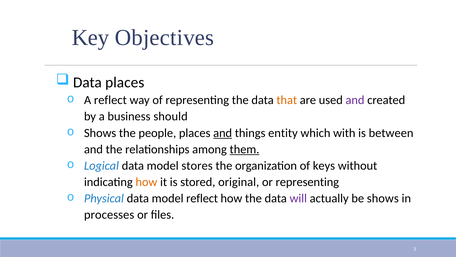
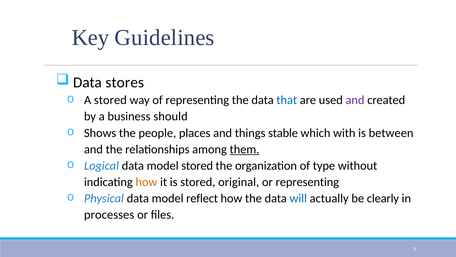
Objectives: Objectives -> Guidelines
Data places: places -> stores
A reflect: reflect -> stored
that colour: orange -> blue
and at (223, 133) underline: present -> none
entity: entity -> stable
model stores: stores -> stored
keys: keys -> type
will colour: purple -> blue
be shows: shows -> clearly
